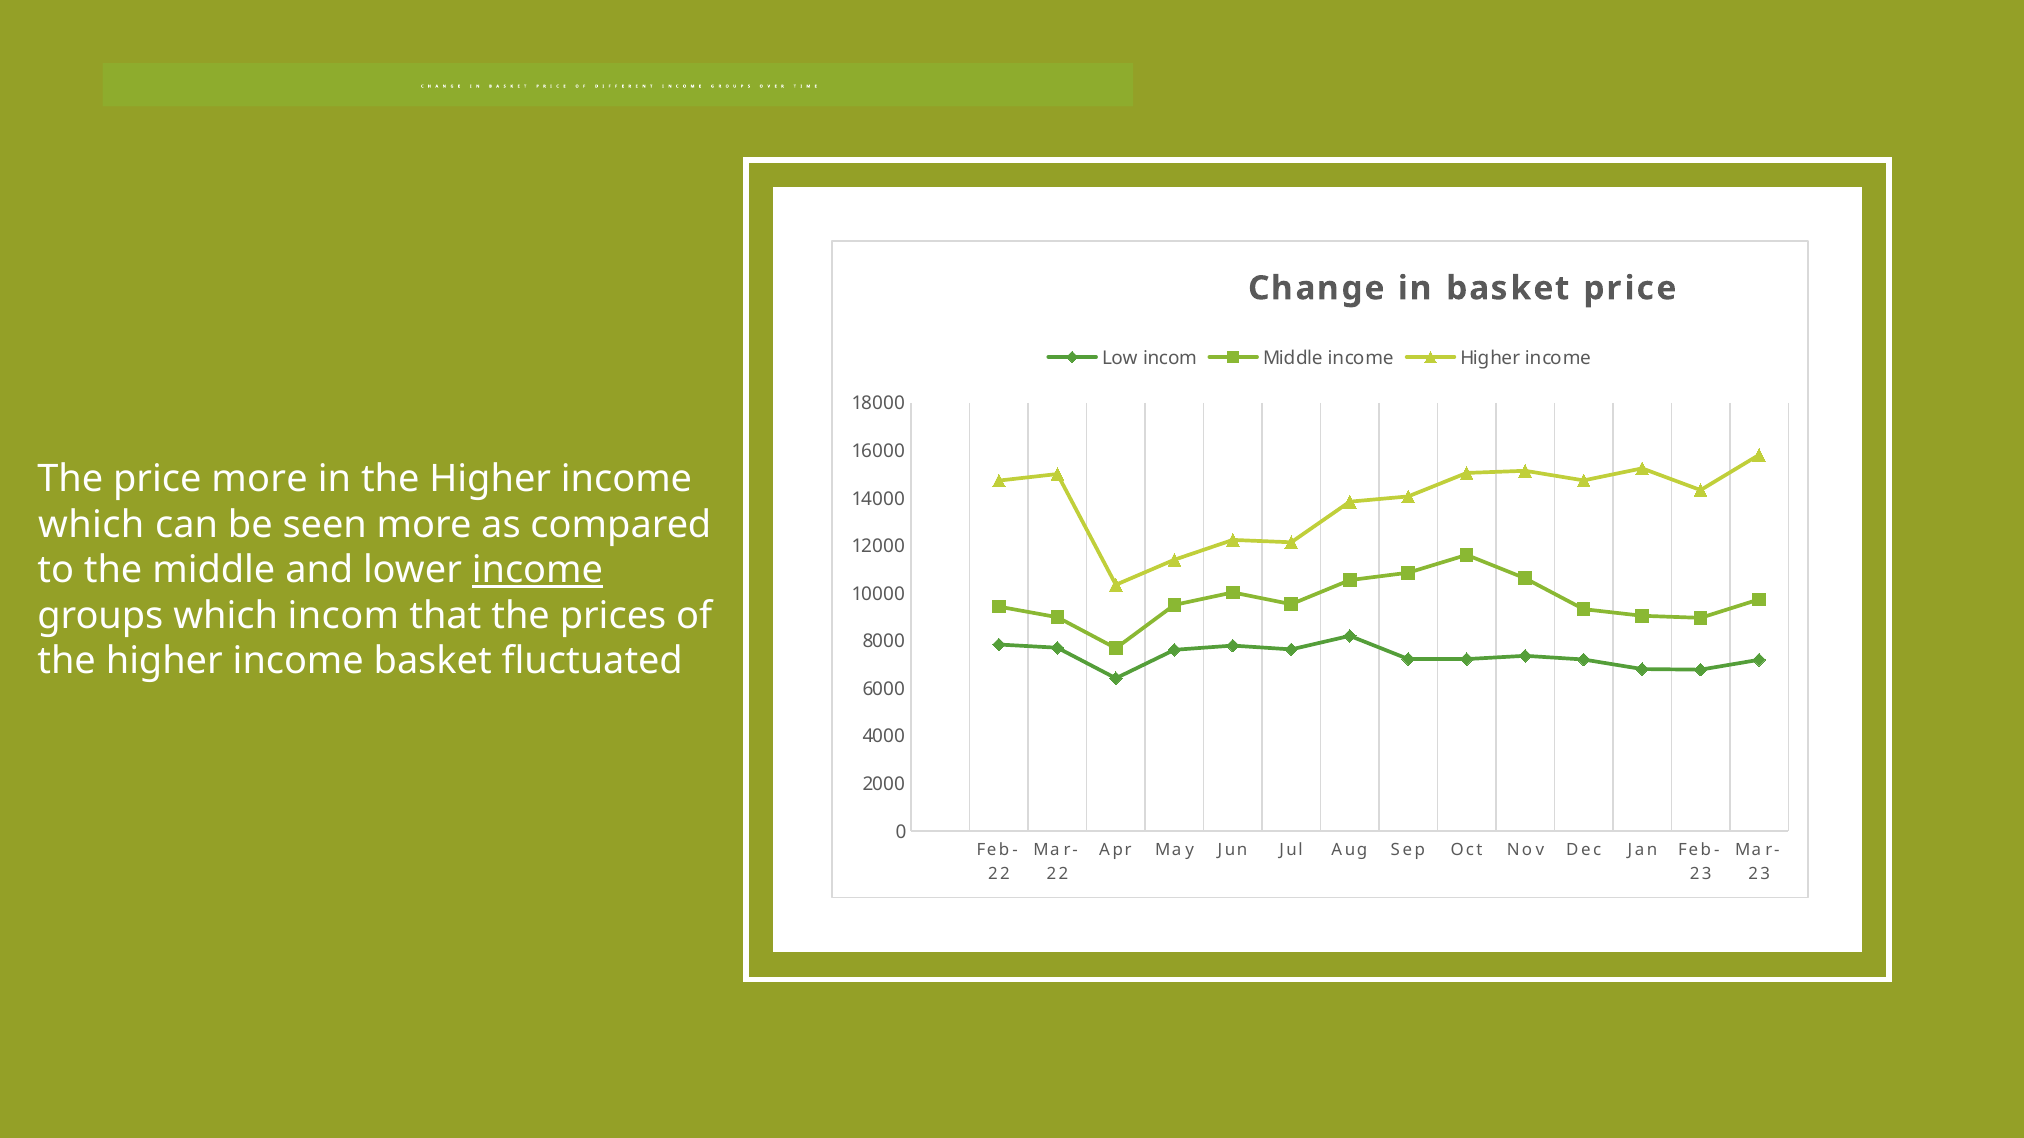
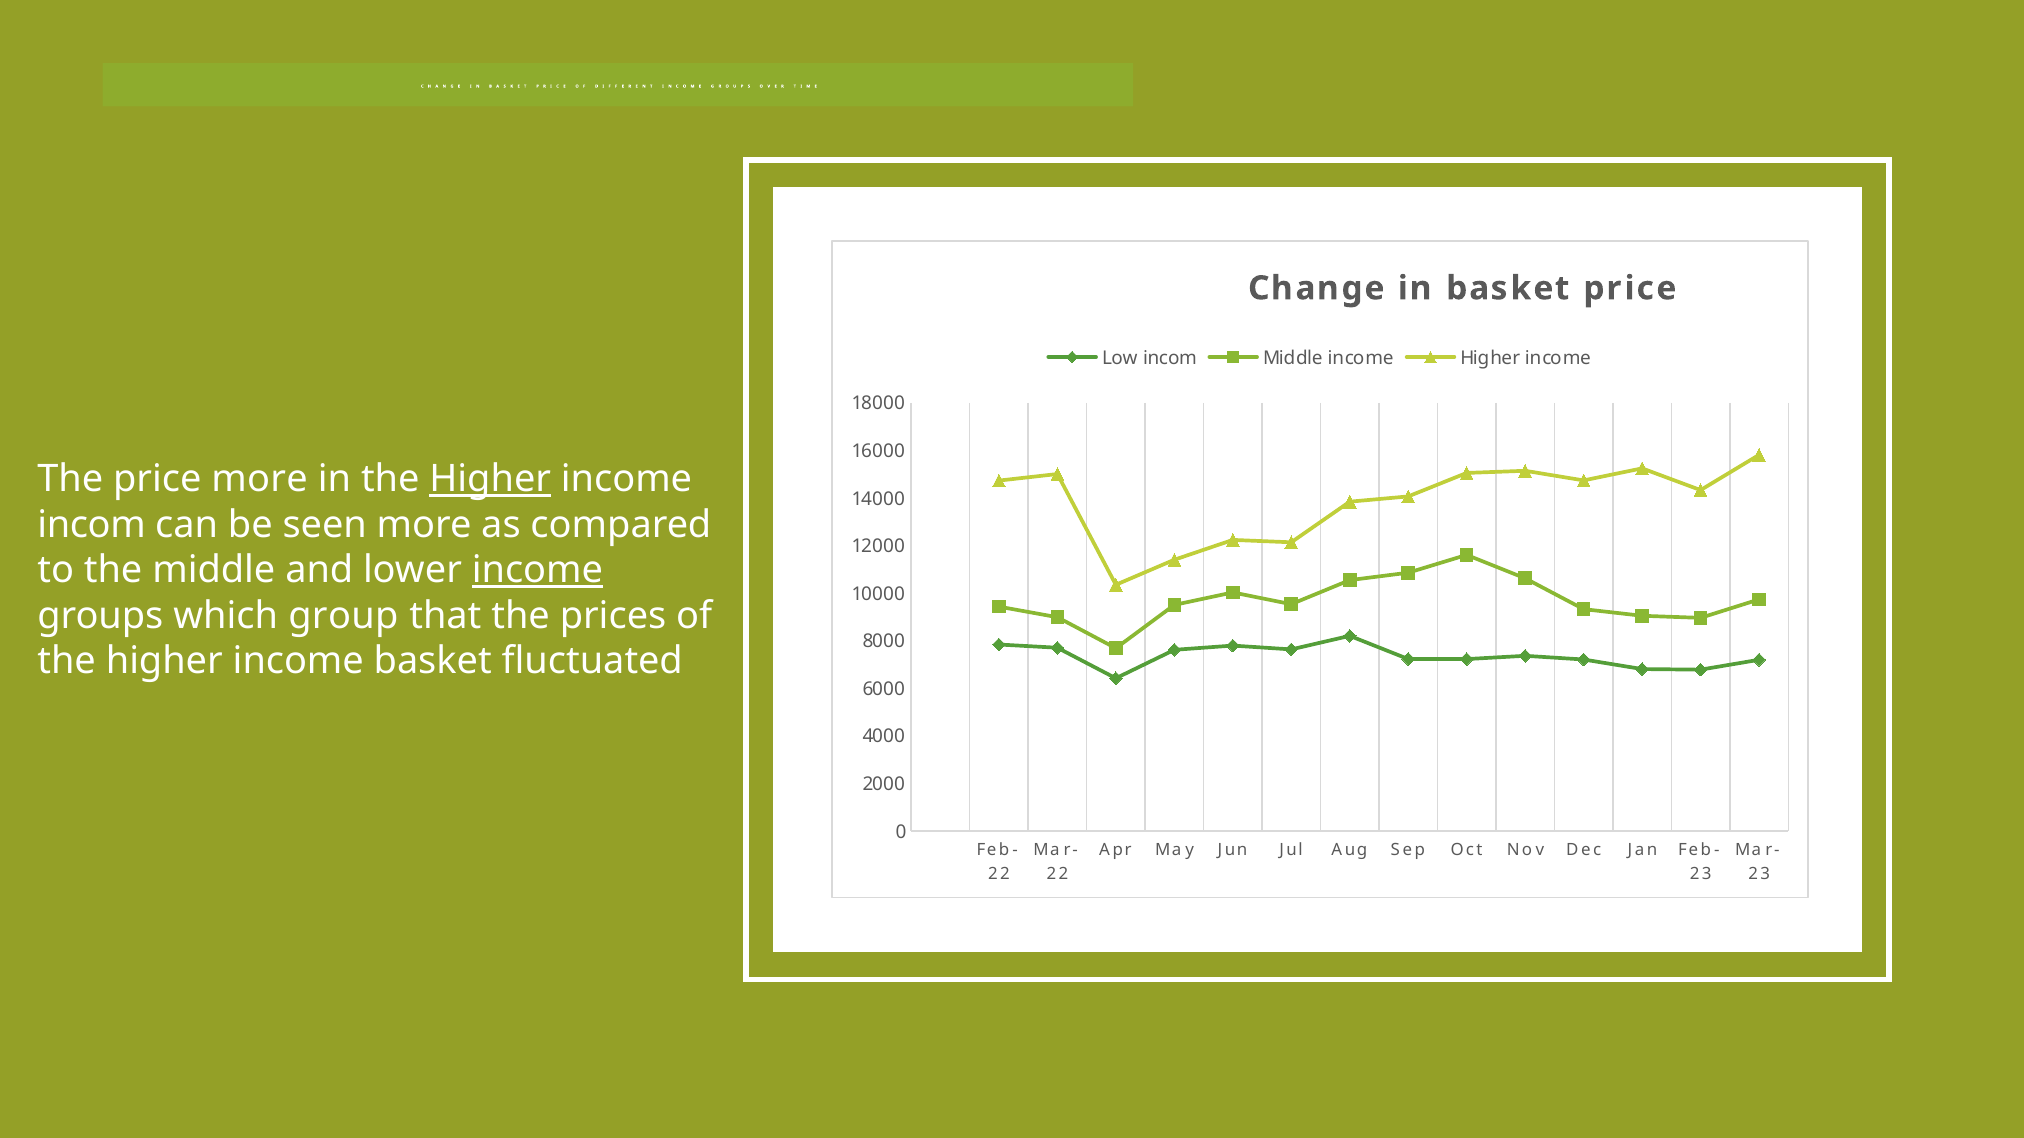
Higher at (490, 479) underline: none -> present
which at (91, 525): which -> incom
which incom: incom -> group
